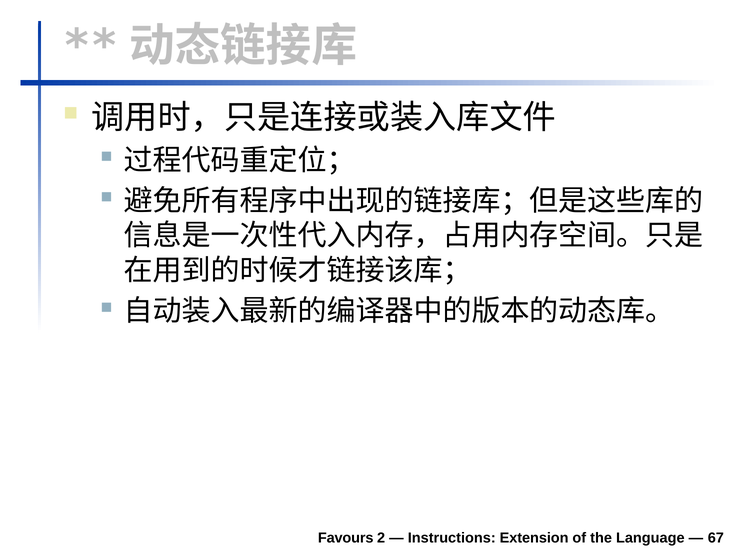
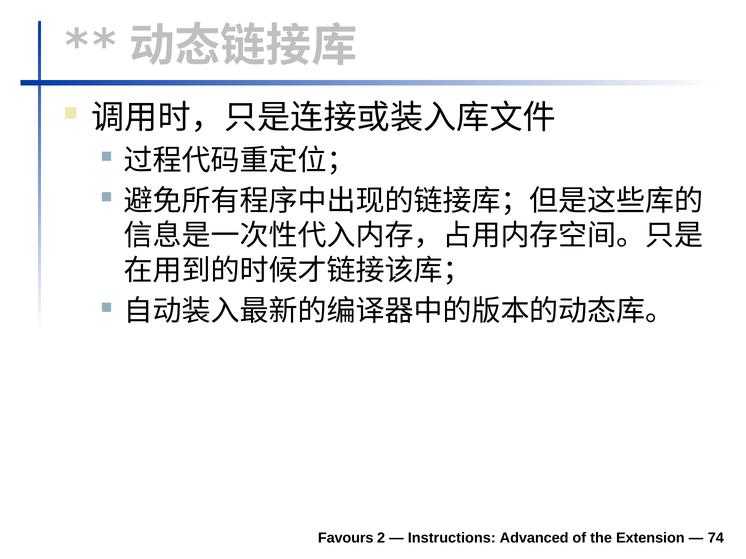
Extension: Extension -> Advanced
Language: Language -> Extension
67: 67 -> 74
